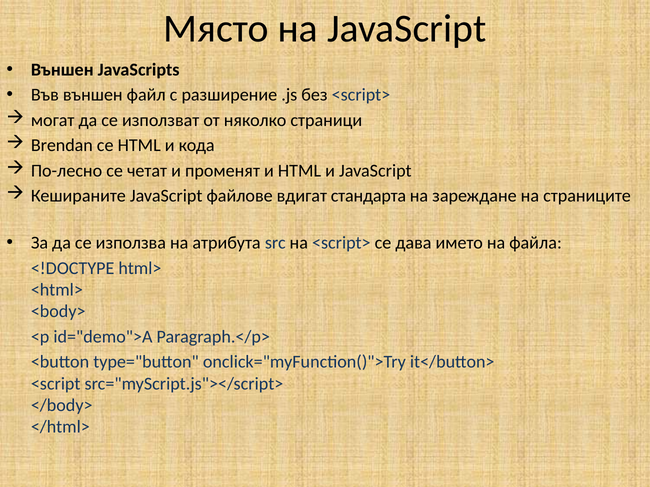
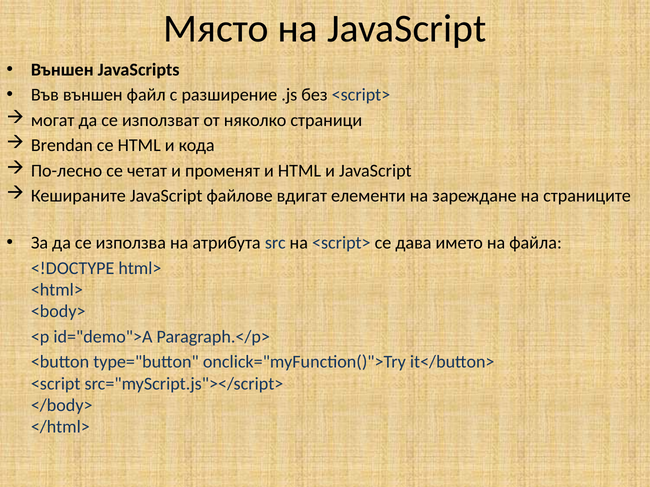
стандарта: стандарта -> елементи
